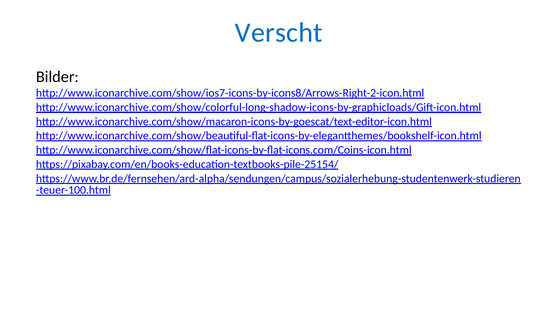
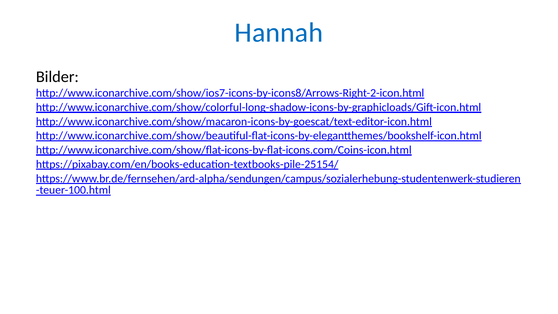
Verscht: Verscht -> Hannah
